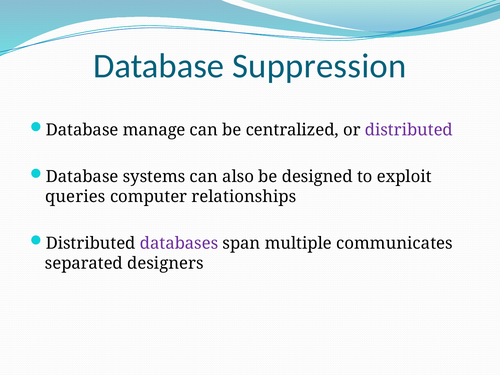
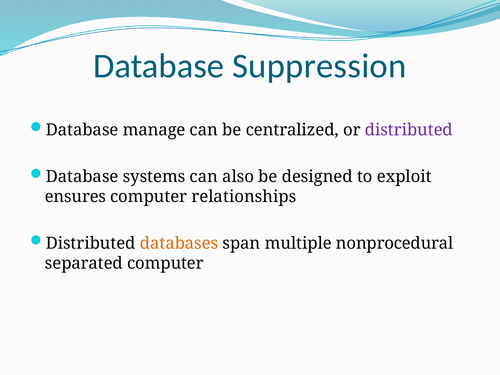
queries: queries -> ensures
databases colour: purple -> orange
communicates: communicates -> nonprocedural
separated designers: designers -> computer
